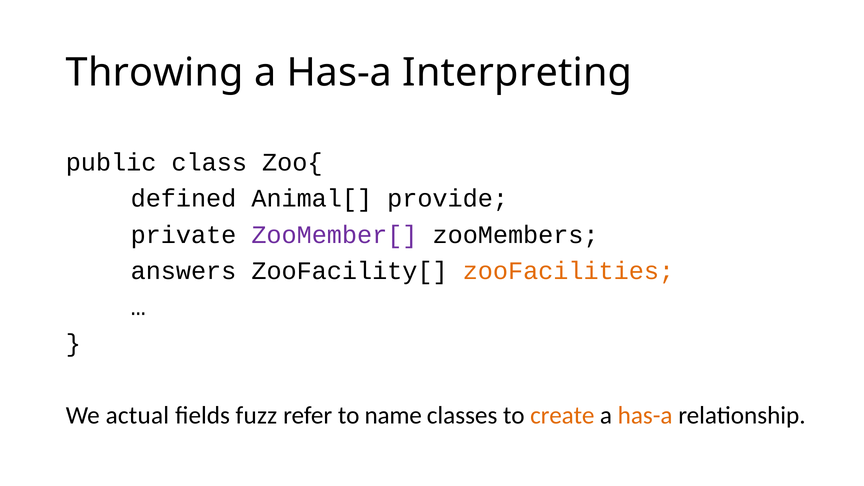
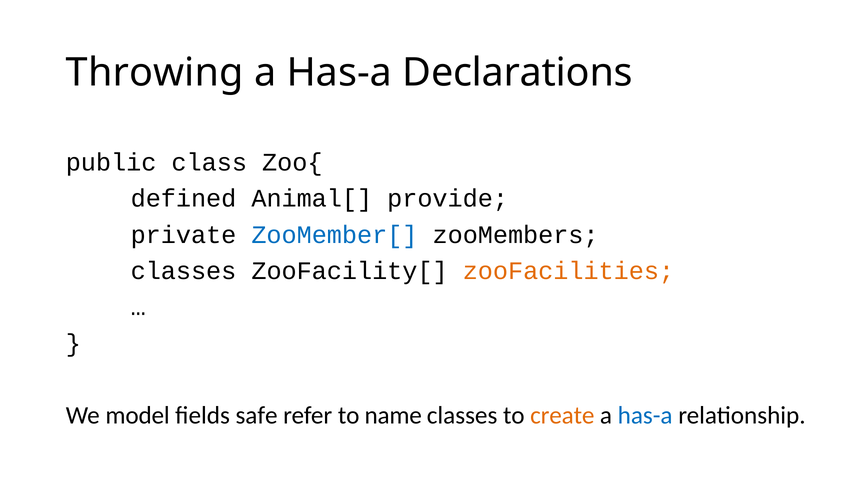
Interpreting: Interpreting -> Declarations
ZooMember[ colour: purple -> blue
answers at (183, 271): answers -> classes
actual: actual -> model
fuzz: fuzz -> safe
has-a at (645, 416) colour: orange -> blue
